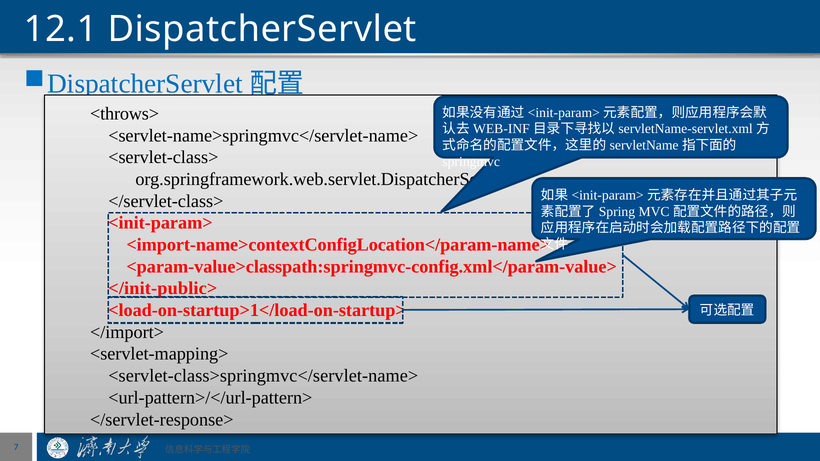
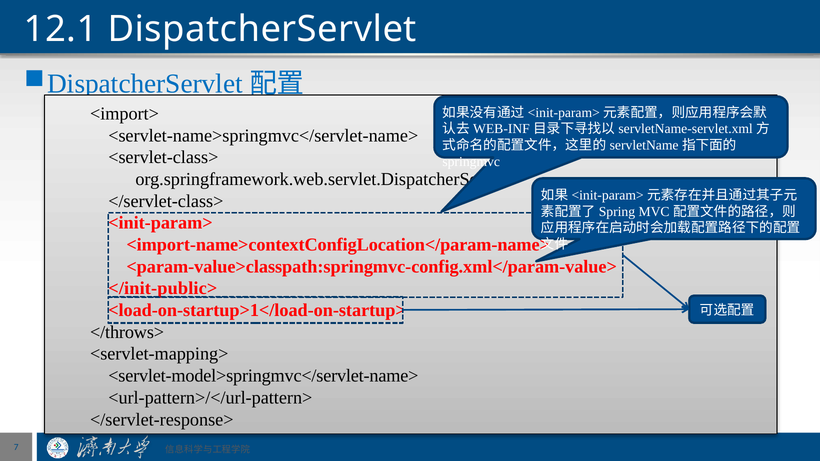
<throws>: <throws> -> <import>
</import>: </import> -> </throws>
<servlet-class>springmvc</servlet-name>: <servlet-class>springmvc</servlet-name> -> <servlet-model>springmvc</servlet-name>
